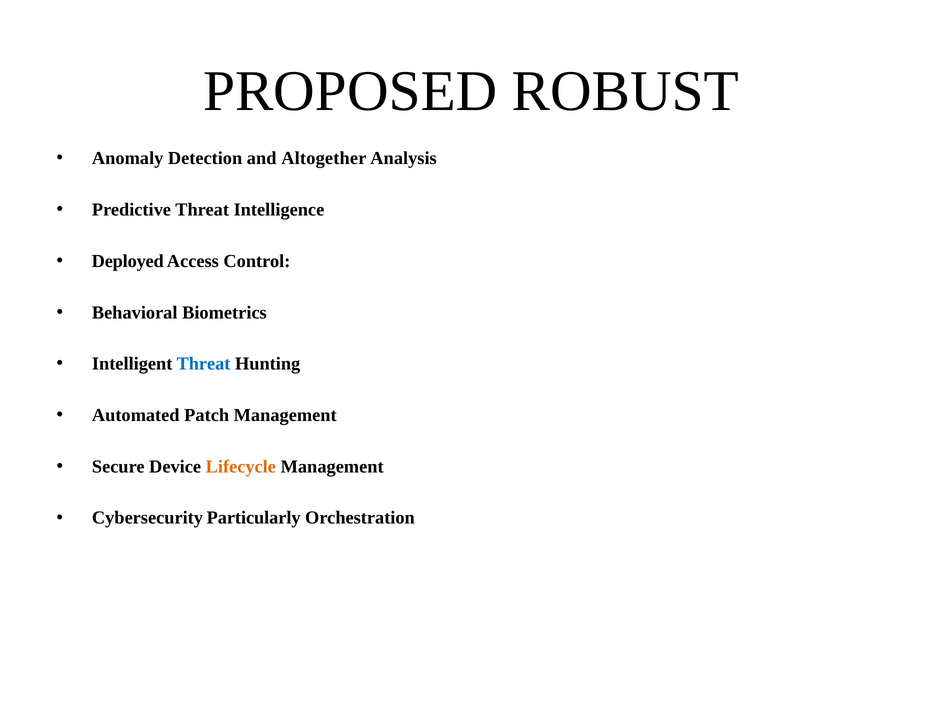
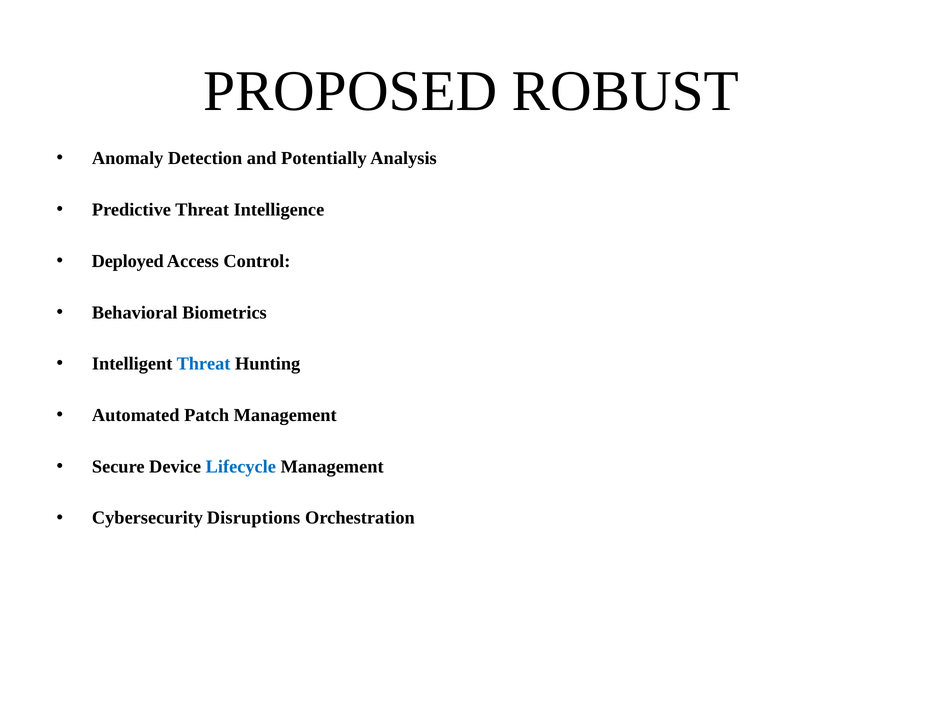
Altogether: Altogether -> Potentially
Lifecycle colour: orange -> blue
Particularly: Particularly -> Disruptions
